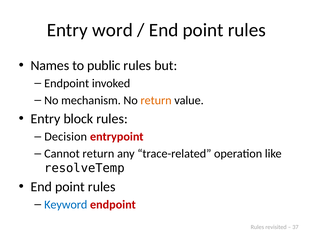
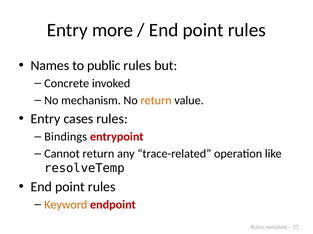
word: word -> more
Endpoint at (67, 84): Endpoint -> Concrete
block: block -> cases
Decision: Decision -> Bindings
Keyword colour: blue -> orange
